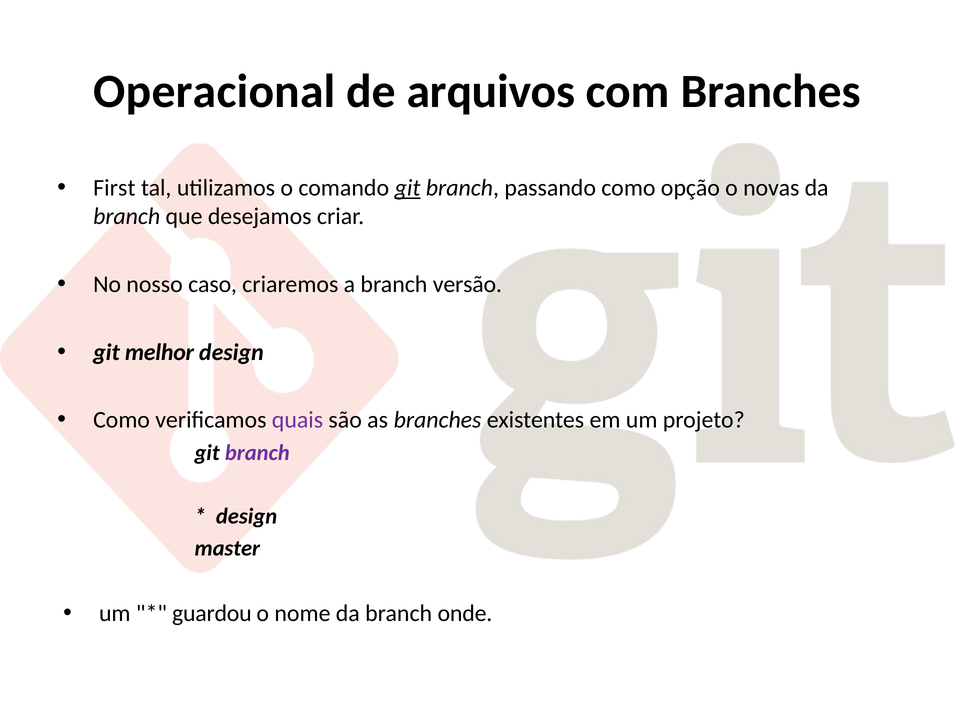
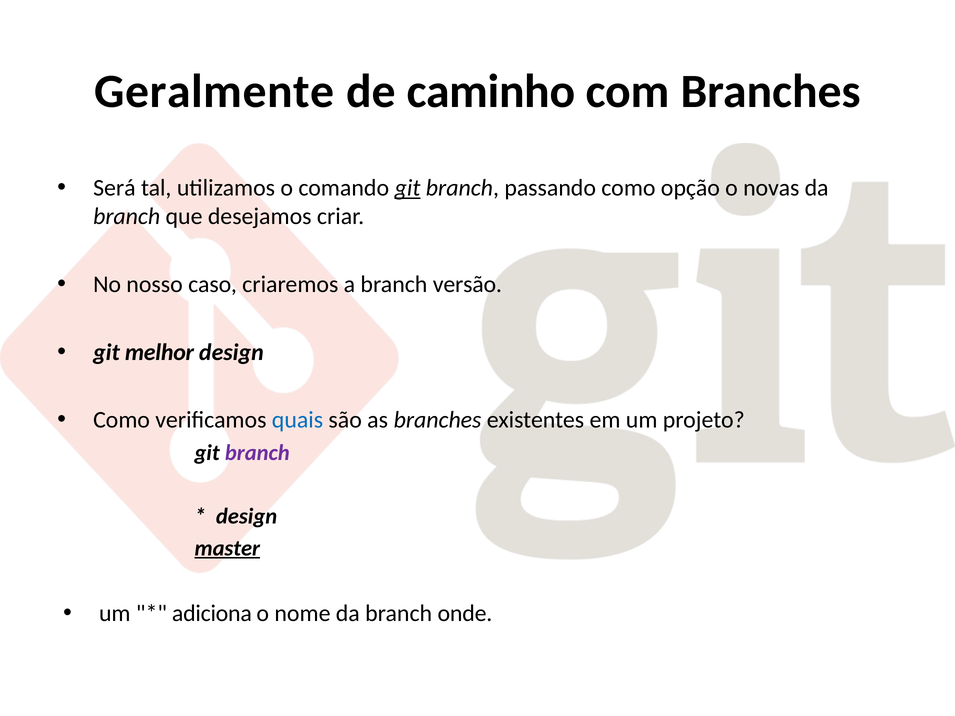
Operacional: Operacional -> Geralmente
arquivos: arquivos -> caminho
First: First -> Será
quais colour: purple -> blue
master underline: none -> present
guardou: guardou -> adiciona
